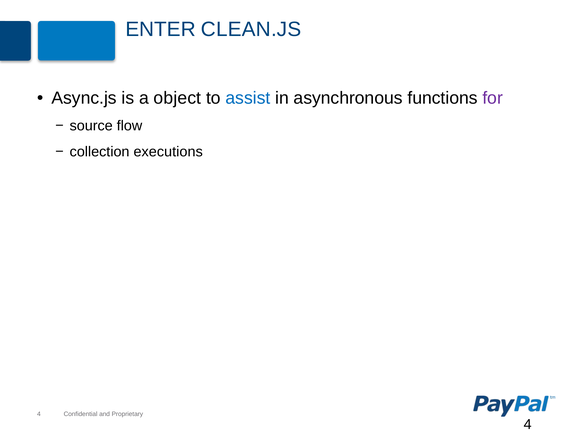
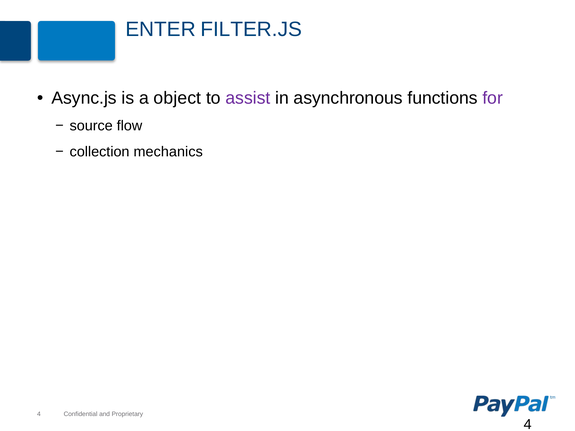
CLEAN.JS: CLEAN.JS -> FILTER.JS
assist colour: blue -> purple
executions: executions -> mechanics
